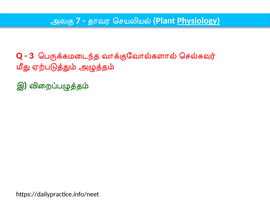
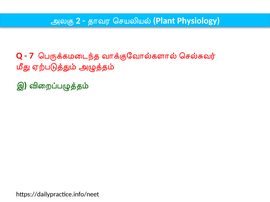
7: 7 -> 2
Physiology underline: present -> none
3: 3 -> 7
